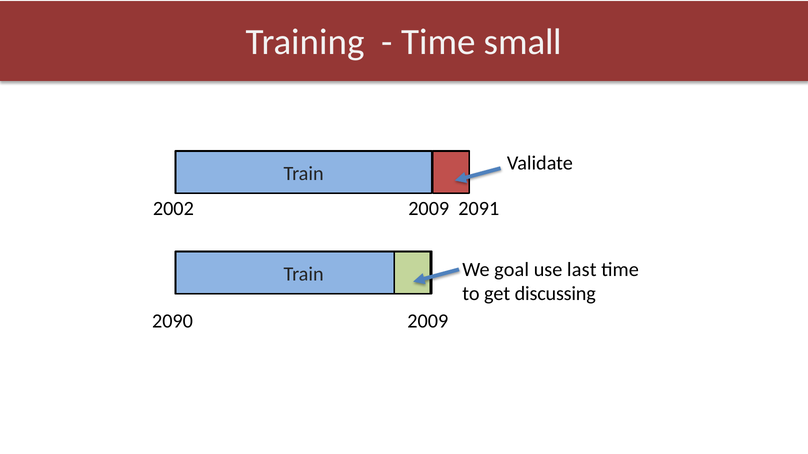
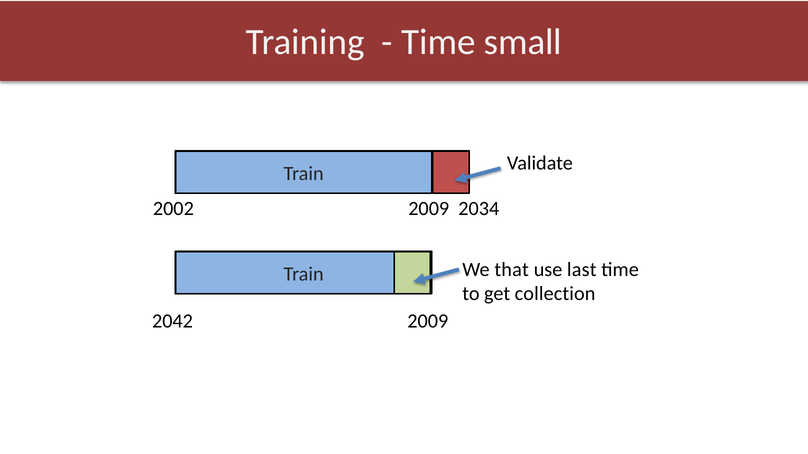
2091: 2091 -> 2034
goal: goal -> that
discussing: discussing -> collection
2090: 2090 -> 2042
